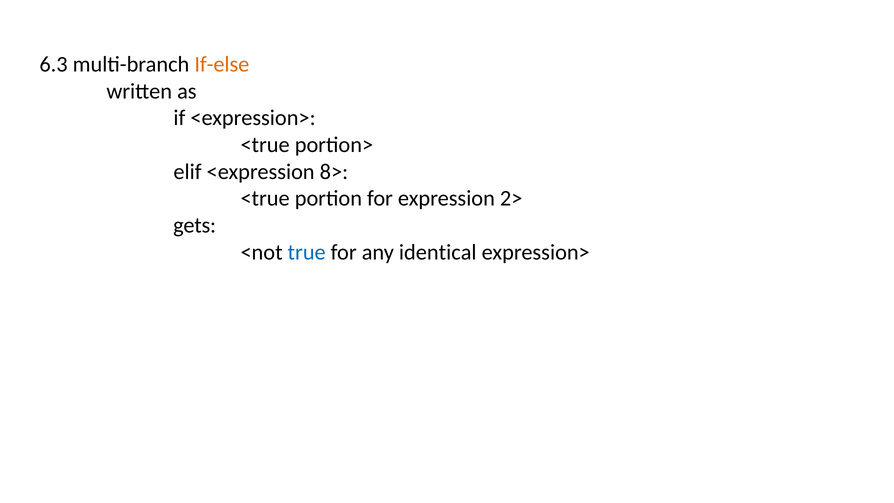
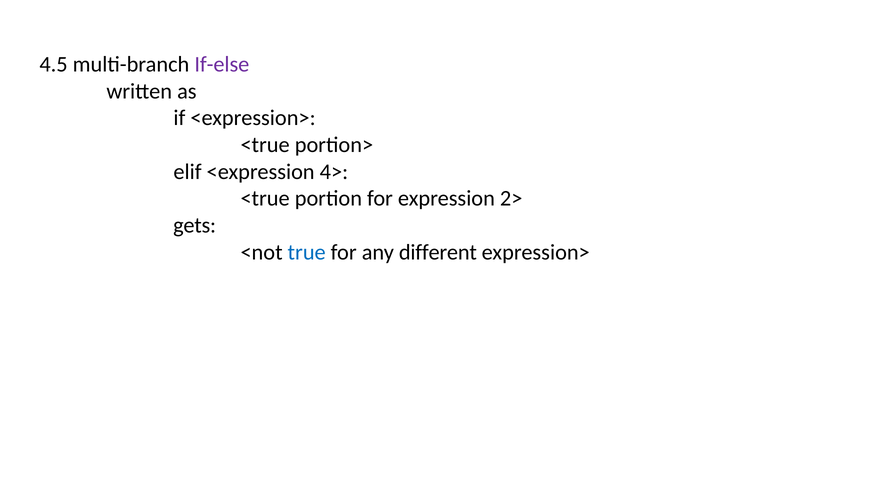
6.3: 6.3 -> 4.5
If-else colour: orange -> purple
8>: 8> -> 4>
identical: identical -> different
